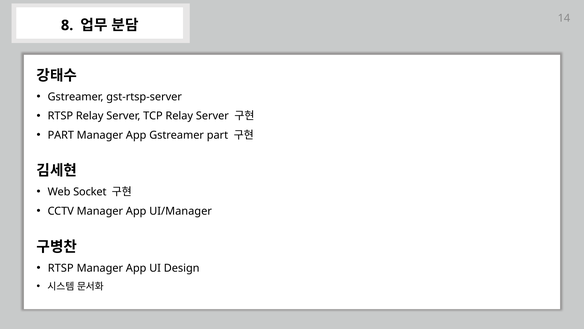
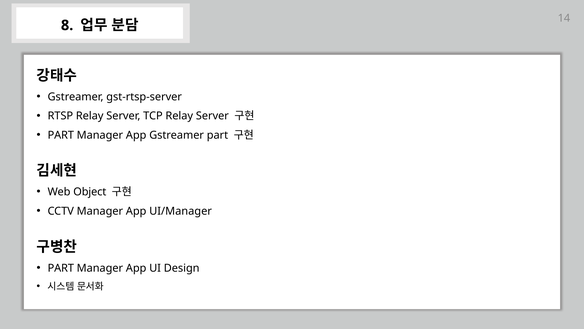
Socket: Socket -> Object
RTSP at (61, 268): RTSP -> PART
